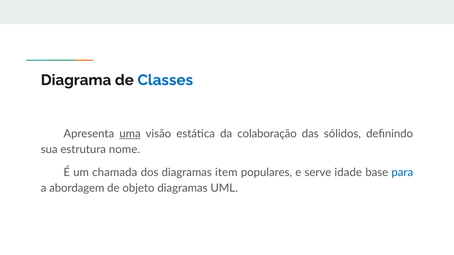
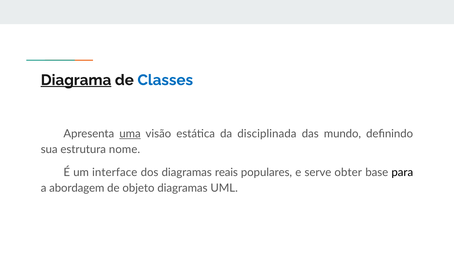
Diagrama underline: none -> present
colaboração: colaboração -> disciplinada
sólidos: sólidos -> mundo
chamada: chamada -> interface
item: item -> reais
idade: idade -> obter
para colour: blue -> black
